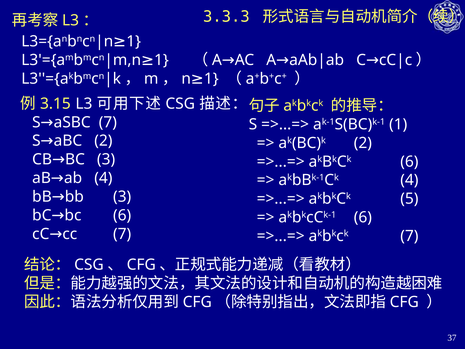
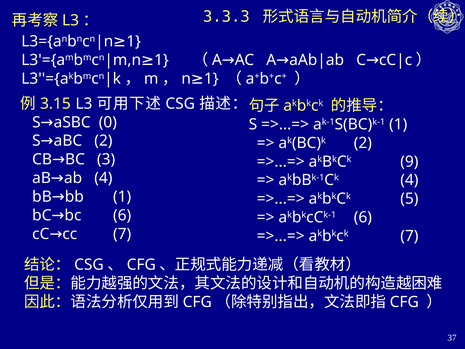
7 at (108, 122): 7 -> 0
akBkCk 6: 6 -> 9
3 at (122, 197): 3 -> 1
